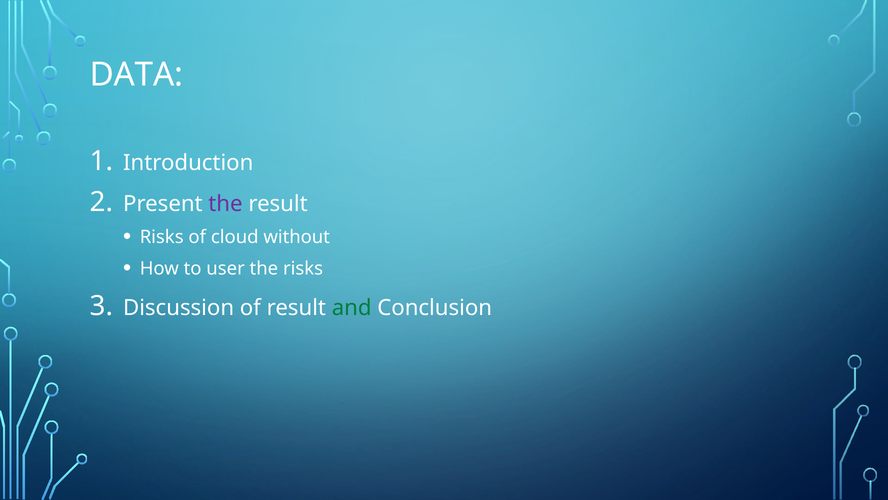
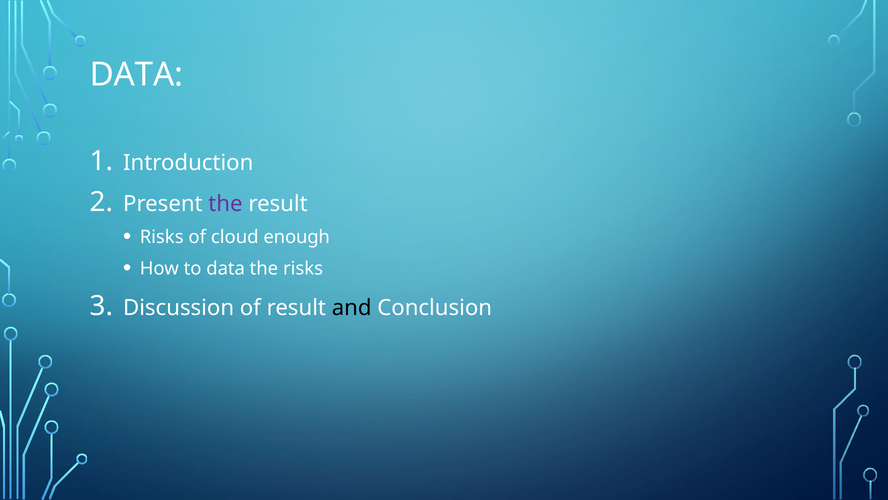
without: without -> enough
to user: user -> data
and colour: green -> black
